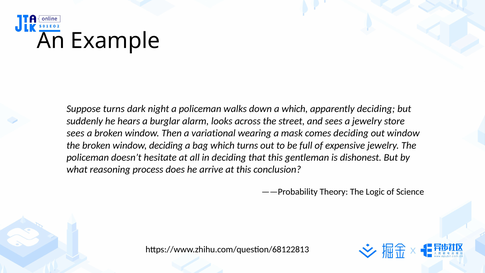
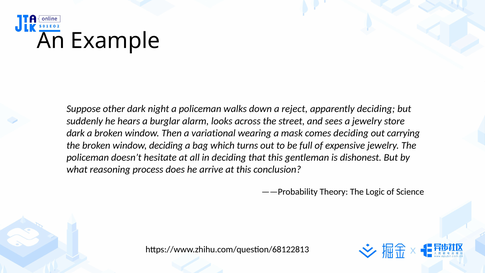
Suppose turns: turns -> other
a which: which -> reject
sees at (76, 133): sees -> dark
out window: window -> carrying
